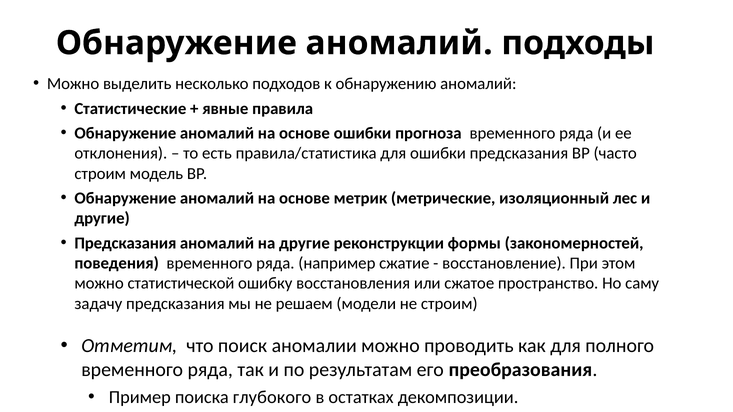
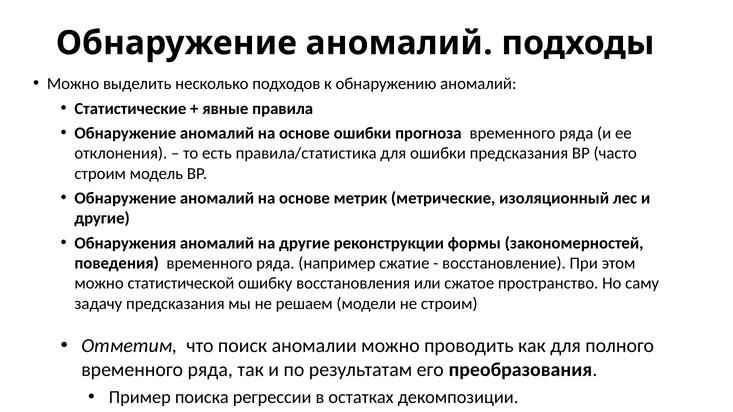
Предсказания at (125, 243): Предсказания -> Обнаружения
глубокого: глубокого -> регрессии
